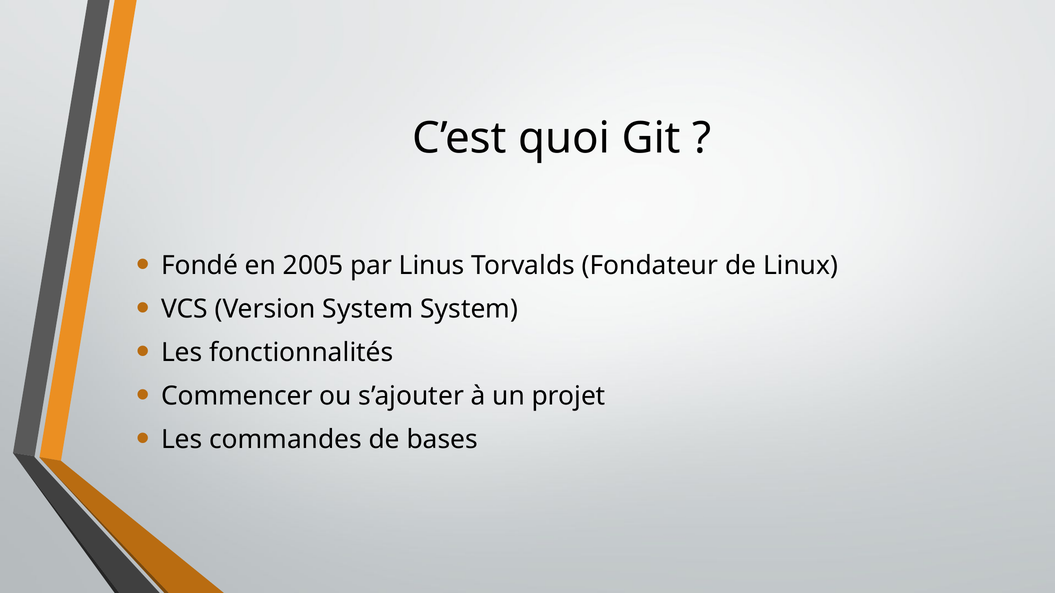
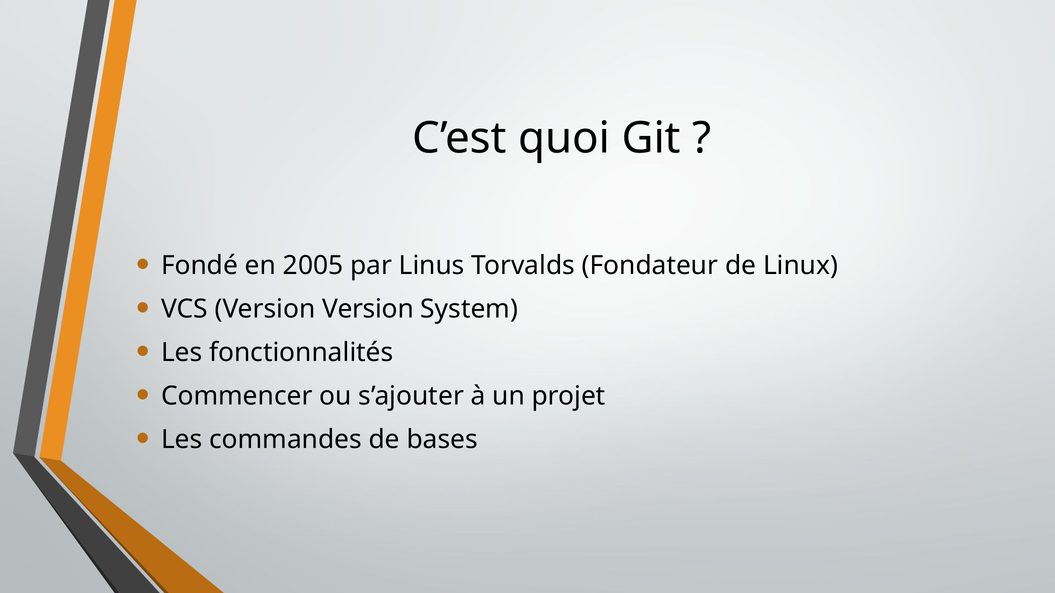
Version System: System -> Version
